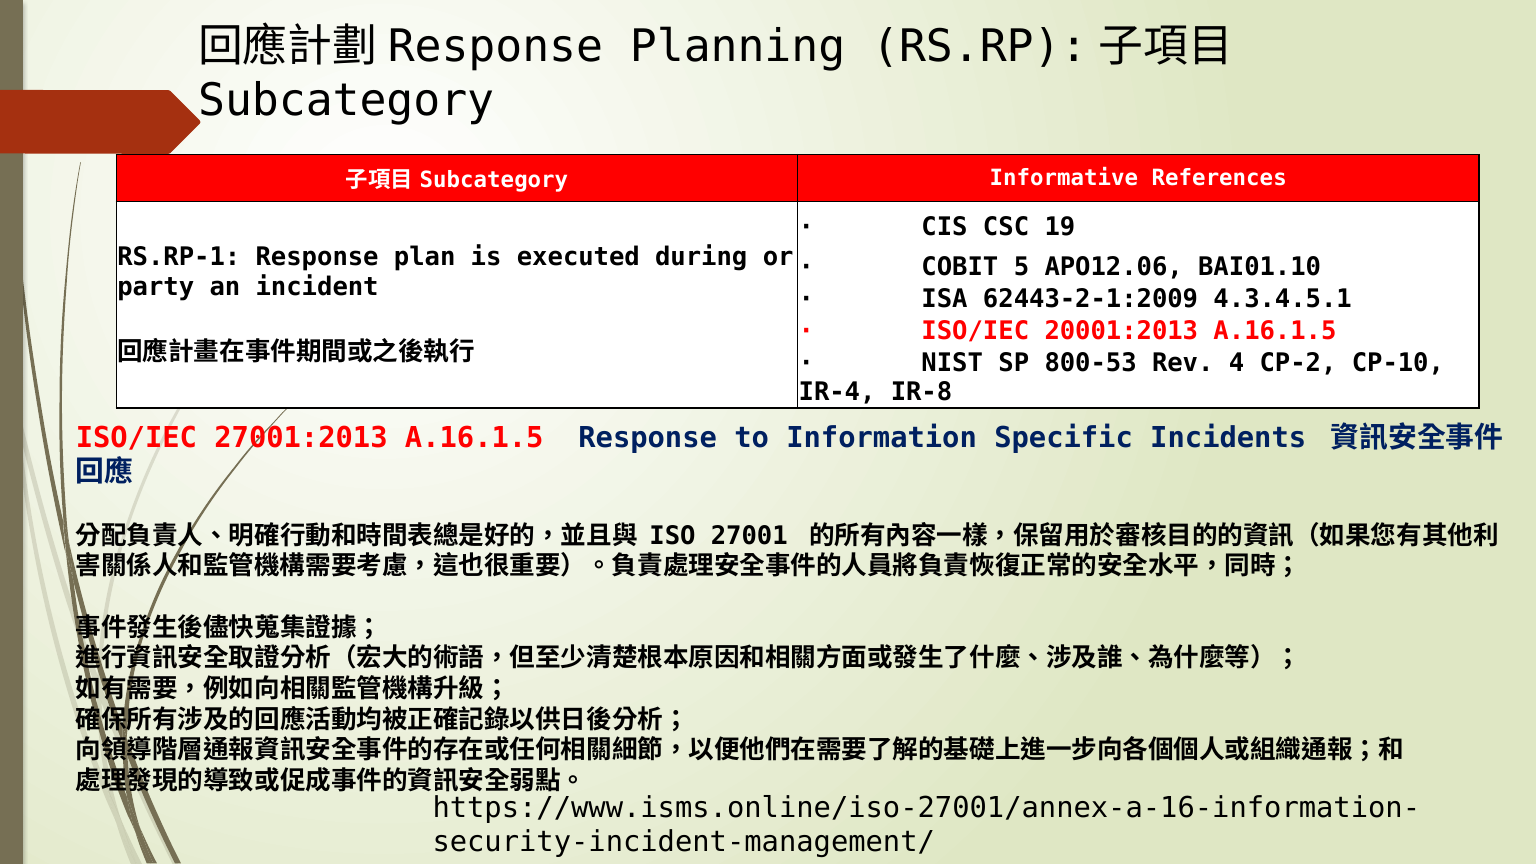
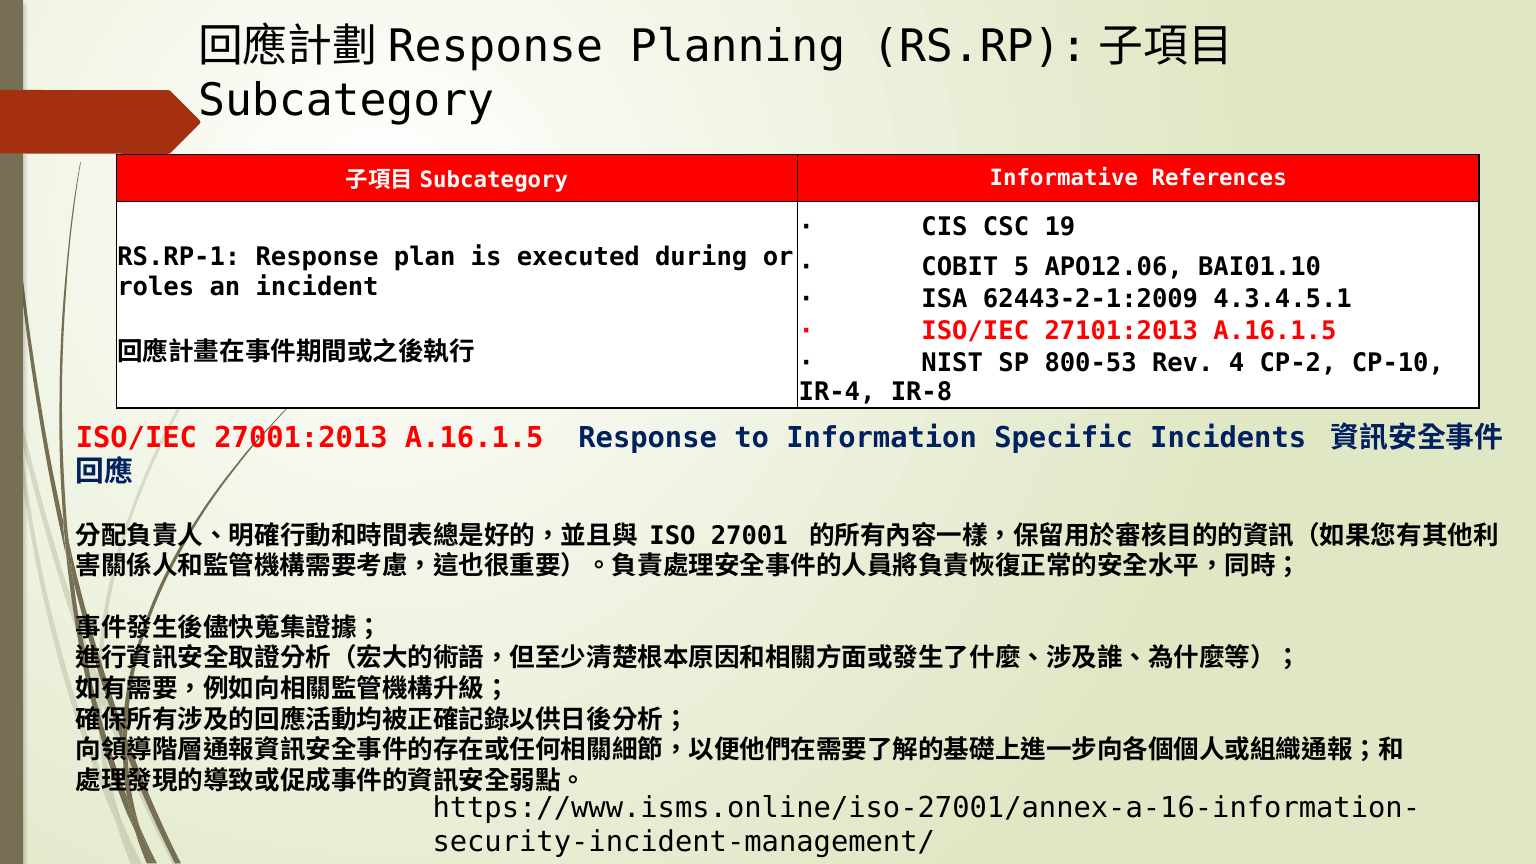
party: party -> roles
20001:2013: 20001:2013 -> 27101:2013
